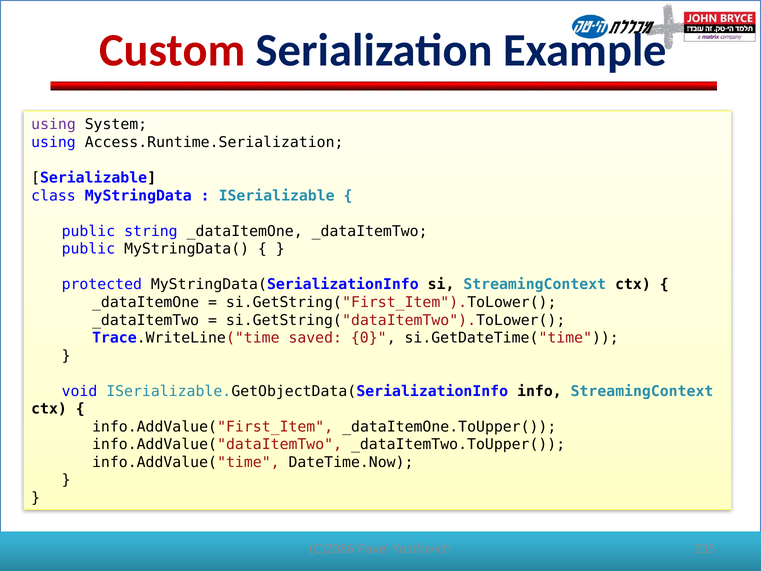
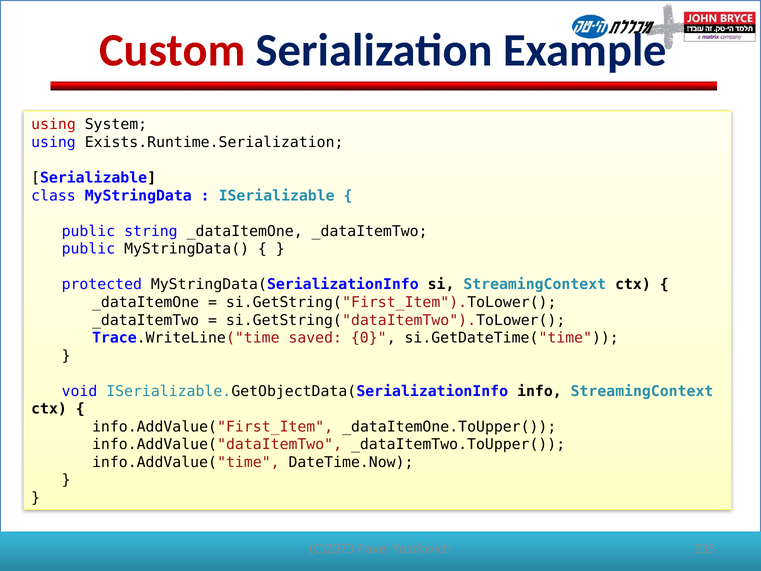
using at (54, 125) colour: purple -> red
Access.Runtime.Serialization: Access.Runtime.Serialization -> Exists.Runtime.Serialization
C)2086: C)2086 -> C)2073
